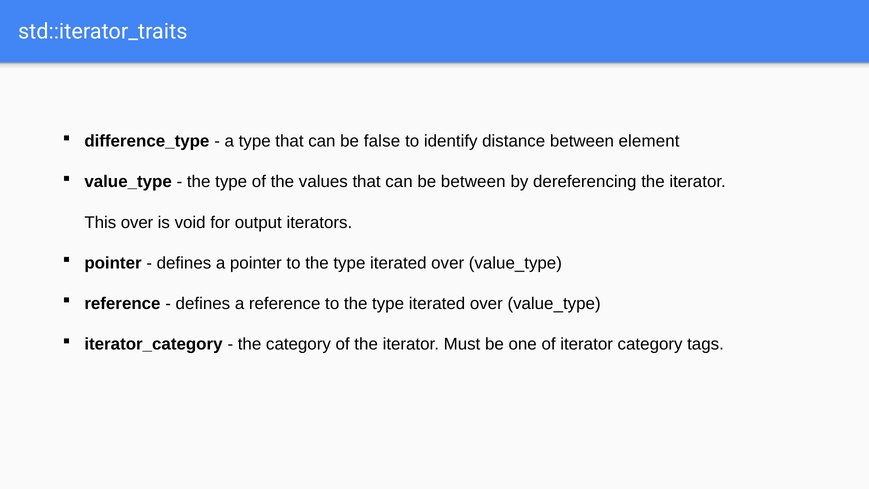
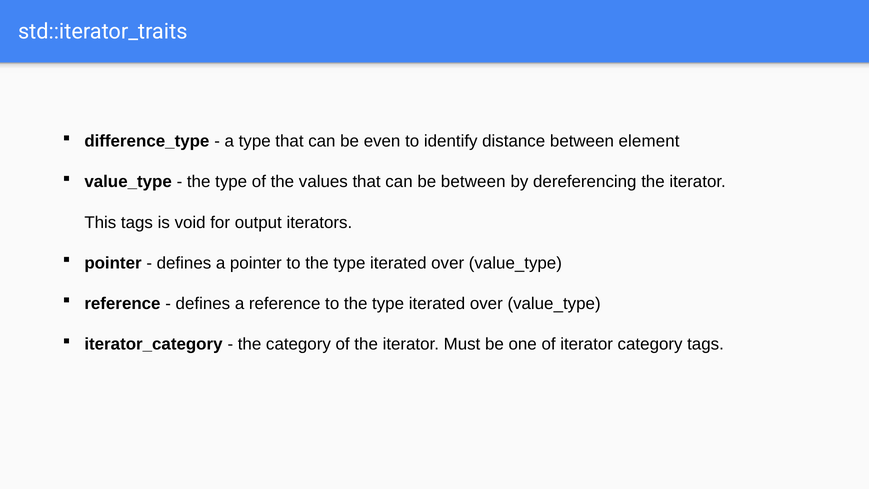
false: false -> even
This over: over -> tags
